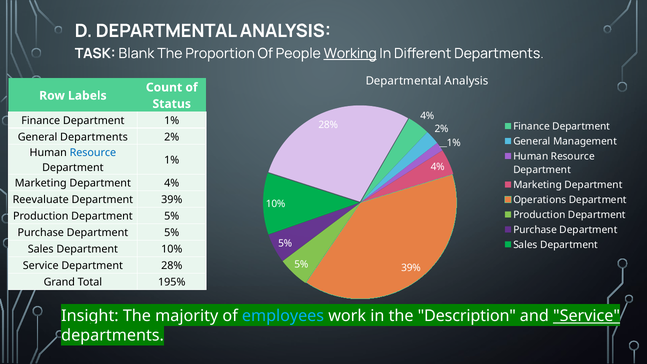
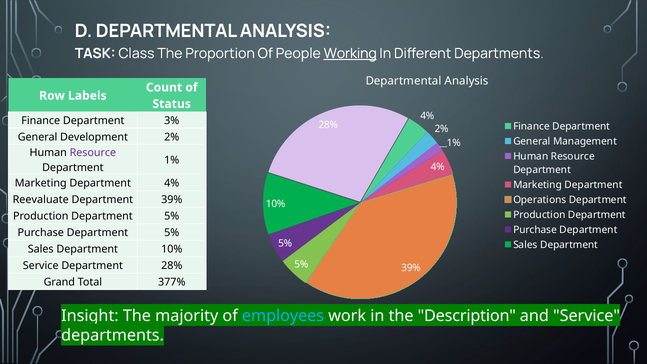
Blank: Blank -> Class
Finance Department 1%: 1% -> 3%
General Departments: Departments -> Development
Resource at (93, 153) colour: blue -> purple
195%: 195% -> 377%
Service at (587, 316) underline: present -> none
